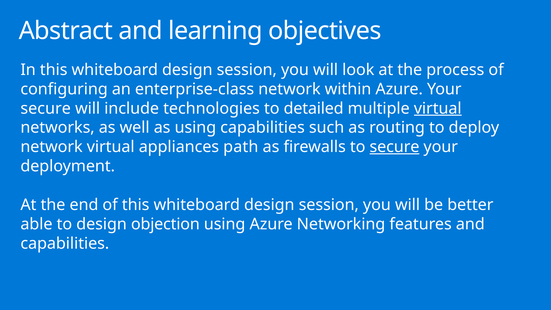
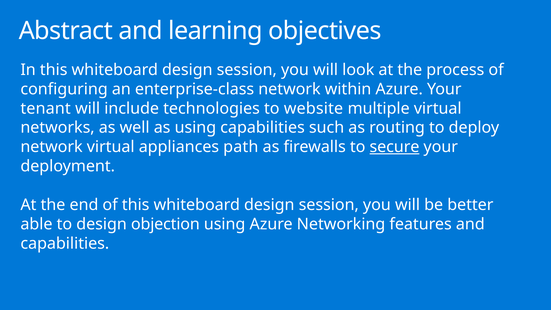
secure at (46, 108): secure -> tenant
detailed: detailed -> website
virtual at (438, 108) underline: present -> none
